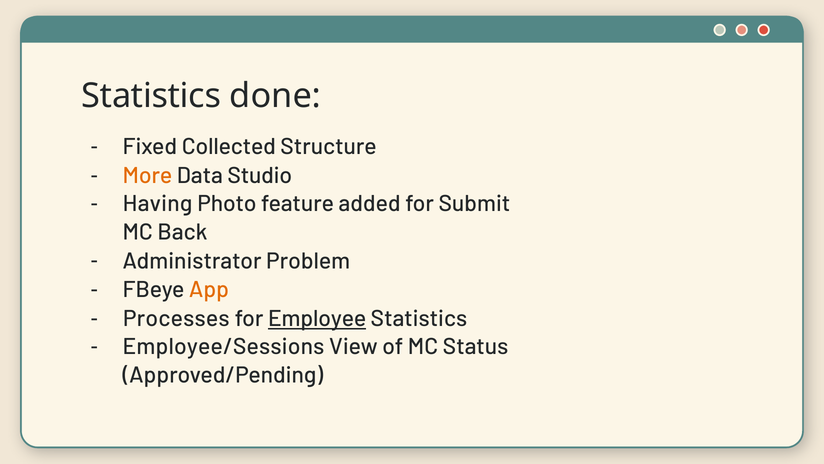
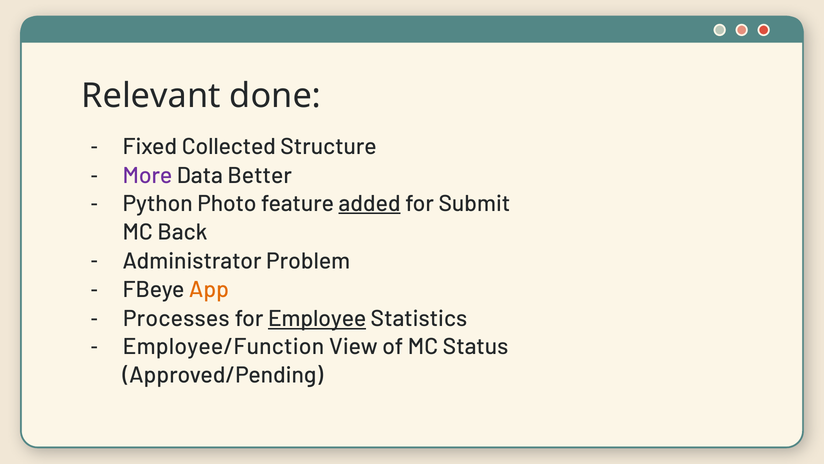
Statistics at (151, 96): Statistics -> Relevant
More colour: orange -> purple
Studio: Studio -> Better
Having: Having -> Python
added underline: none -> present
Employee/Sessions: Employee/Sessions -> Employee/Function
